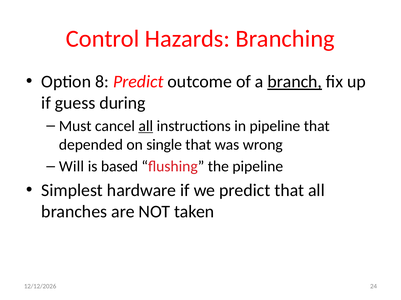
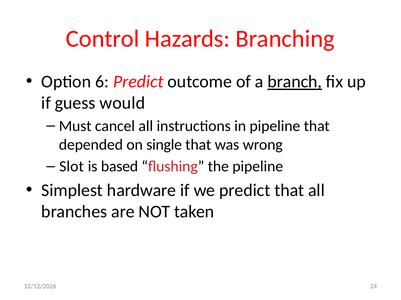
8: 8 -> 6
during: during -> would
all at (146, 126) underline: present -> none
Will: Will -> Slot
